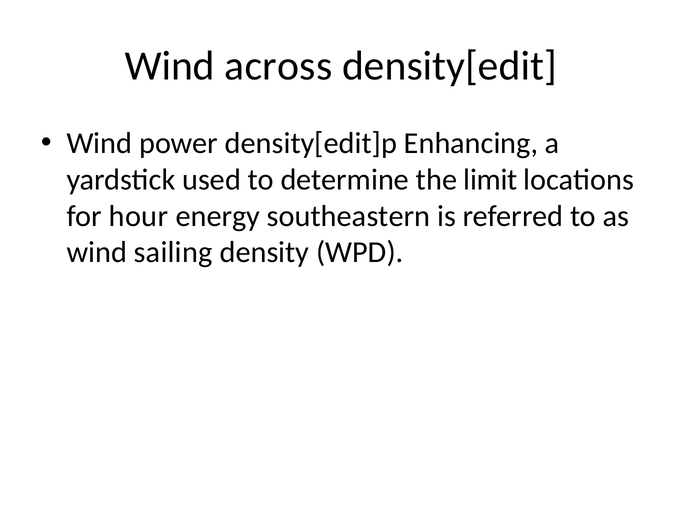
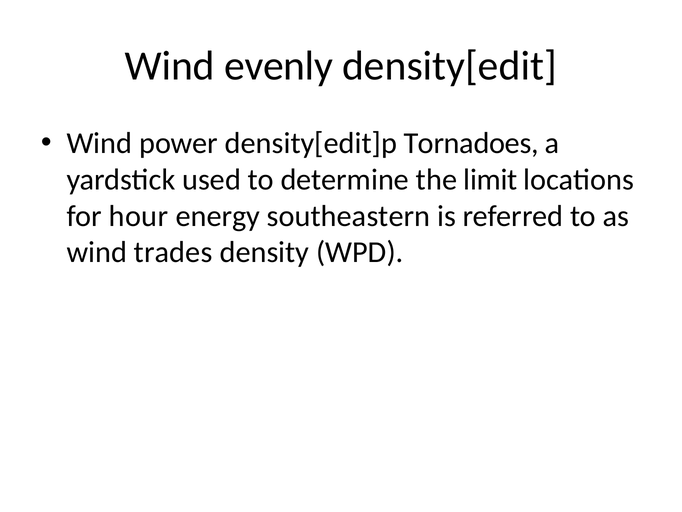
across: across -> evenly
Enhancing: Enhancing -> Tornadoes
sailing: sailing -> trades
